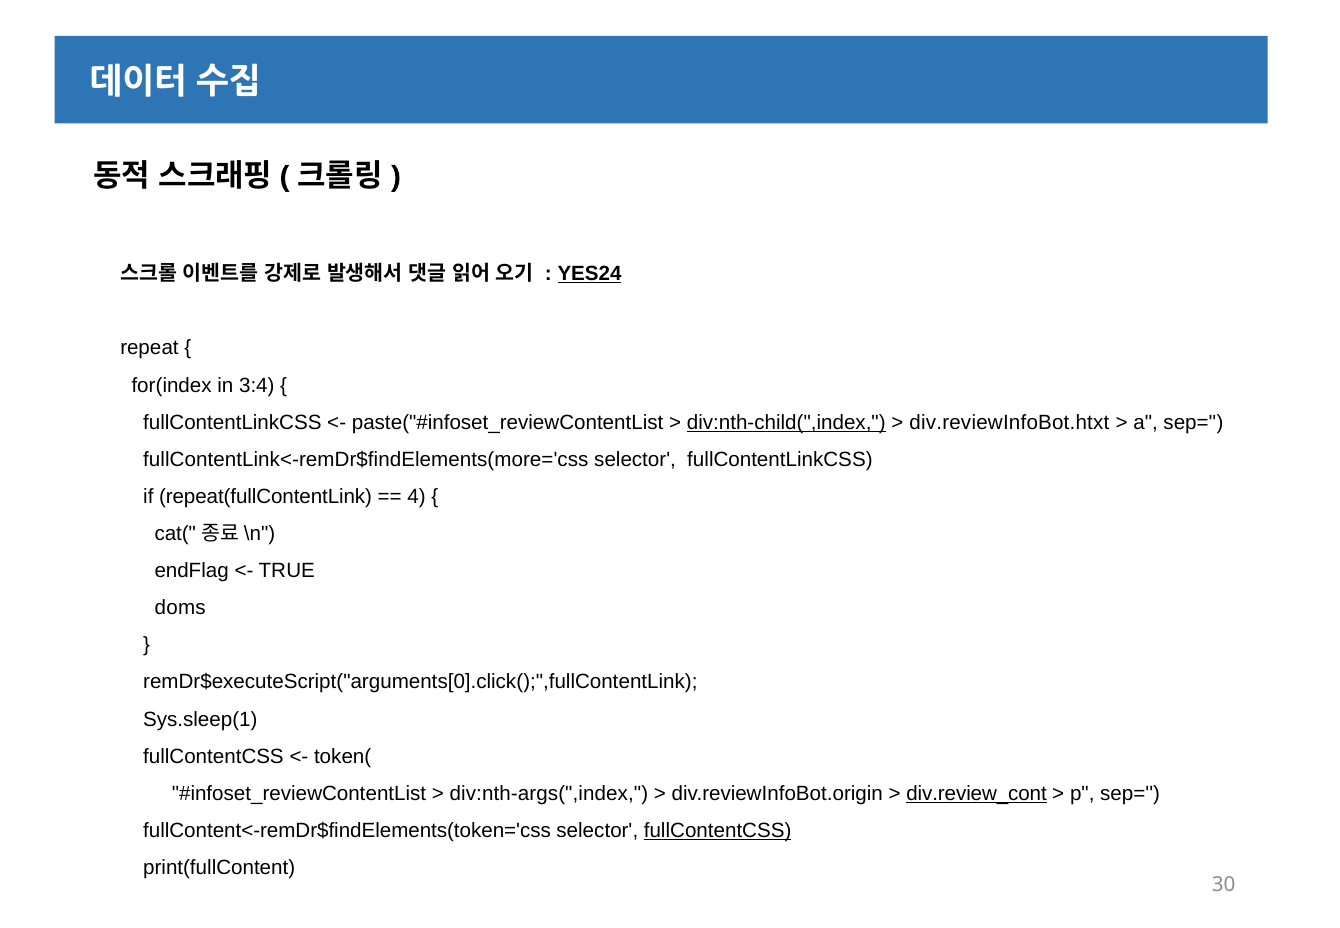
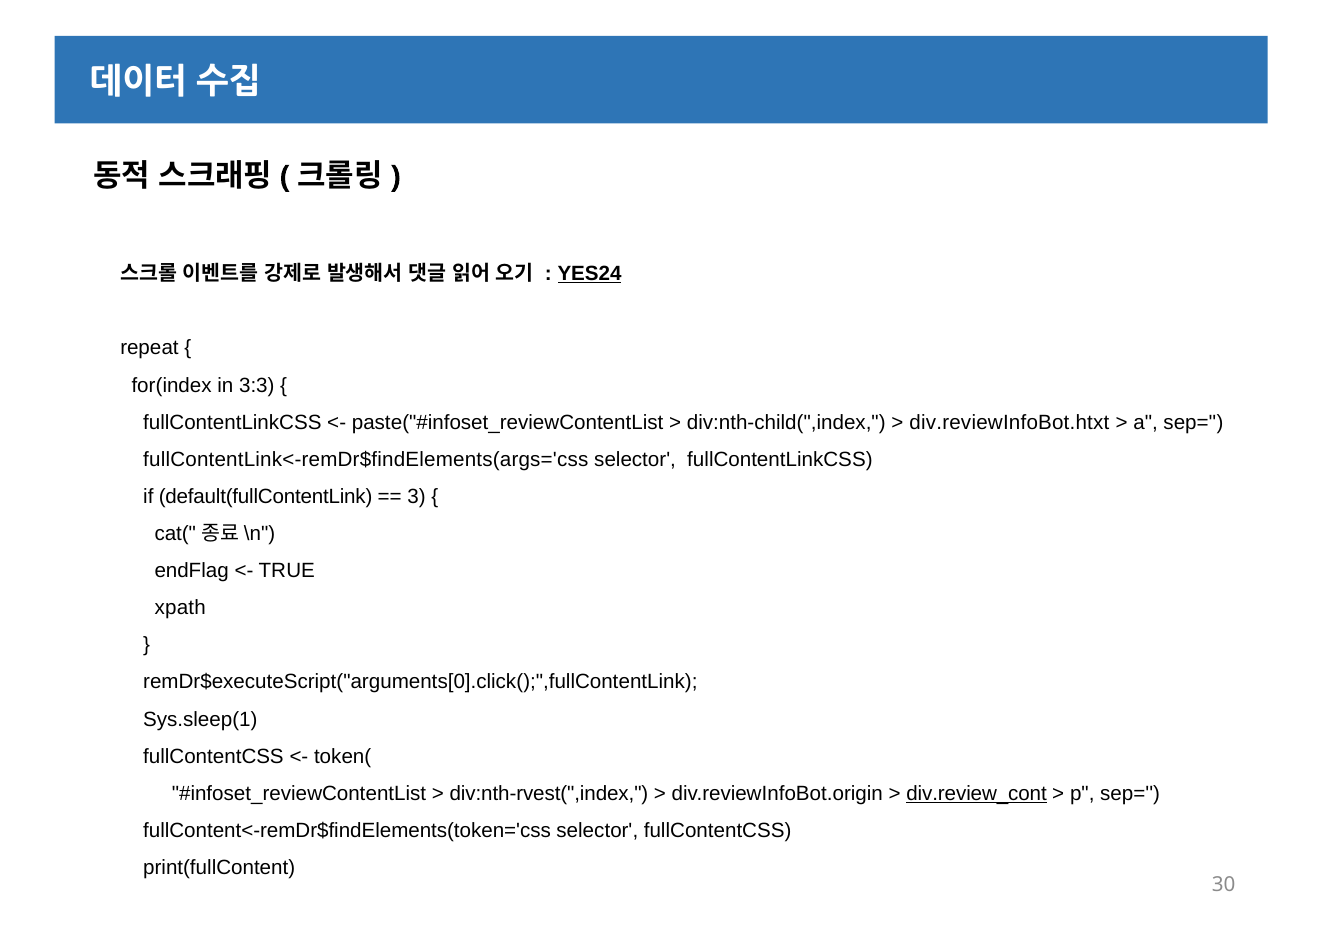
3:4: 3:4 -> 3:3
div:nth-child(",index underline: present -> none
fullContentLink<-remDr$findElements(more='css: fullContentLink<-remDr$findElements(more='css -> fullContentLink<-remDr$findElements(args='css
repeat(fullContentLink: repeat(fullContentLink -> default(fullContentLink
4: 4 -> 3
doms: doms -> xpath
div:nth-args(",index: div:nth-args(",index -> div:nth-rvest(",index
fullContentCSS at (718, 830) underline: present -> none
